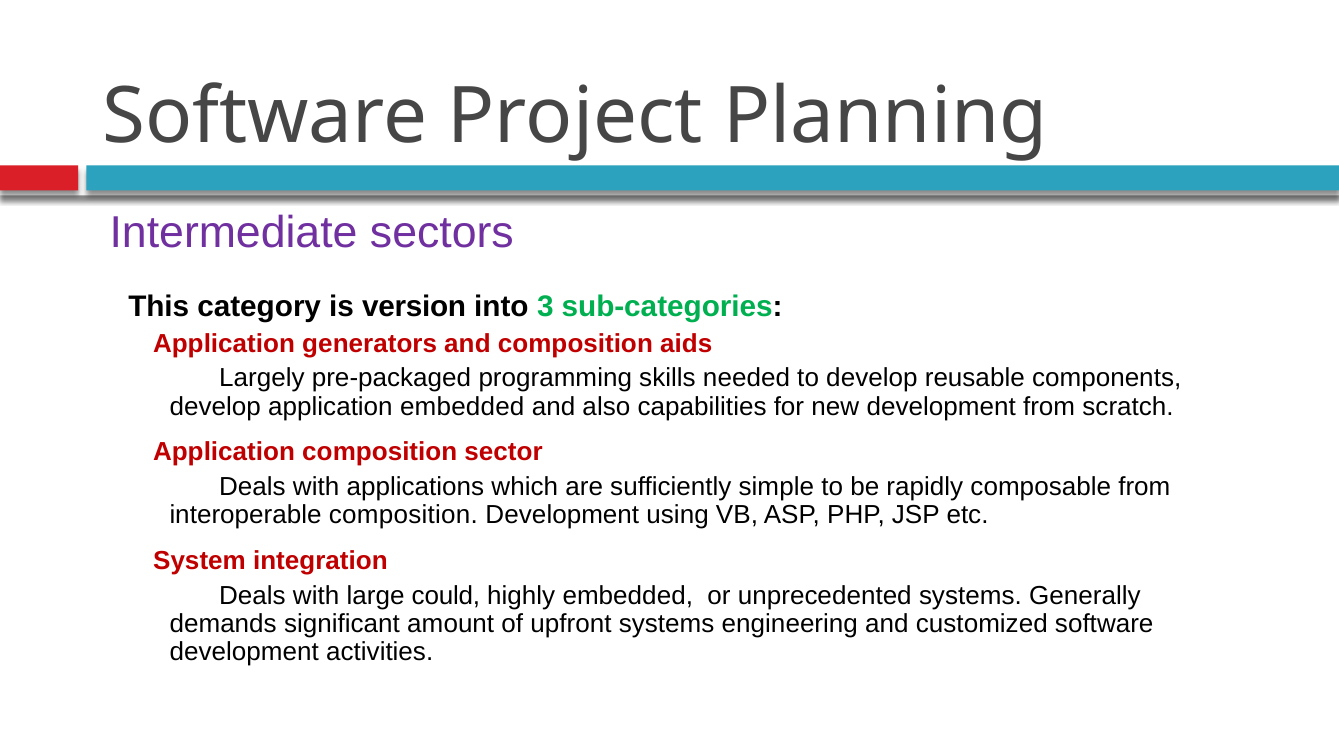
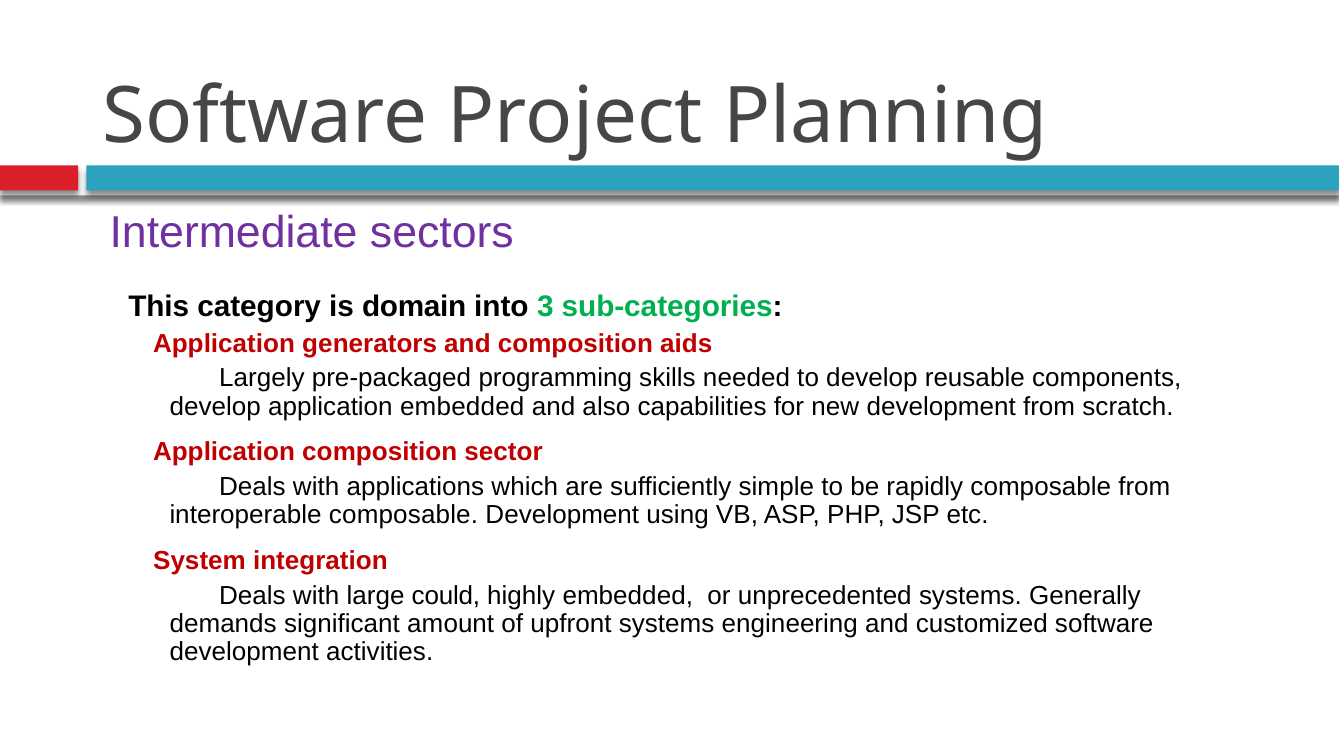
version: version -> domain
interoperable composition: composition -> composable
